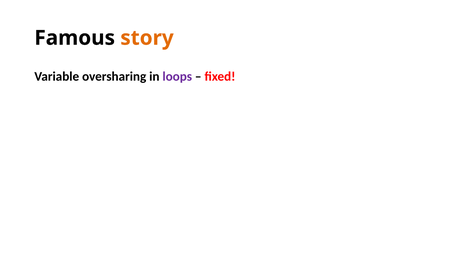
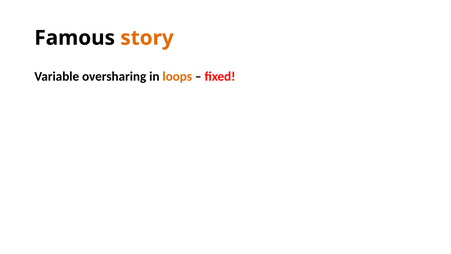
loops colour: purple -> orange
